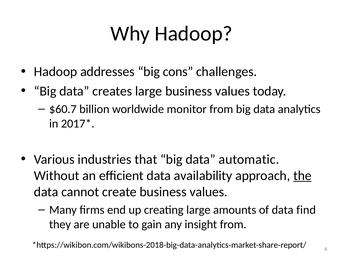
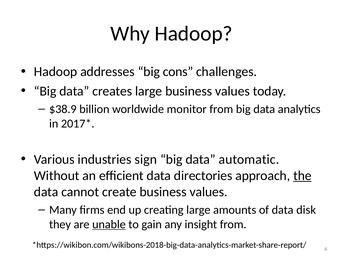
$60.7: $60.7 -> $38.9
that: that -> sign
availability: availability -> directories
find: find -> disk
unable underline: none -> present
